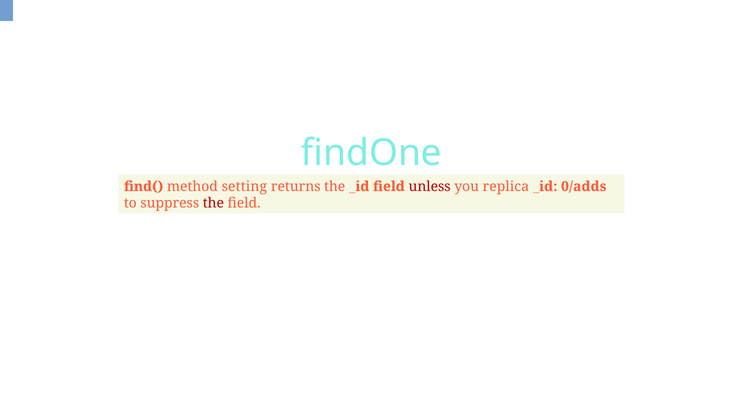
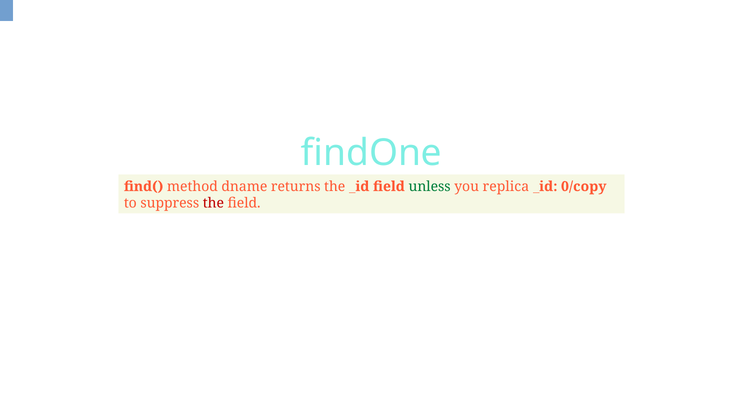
setting: setting -> dname
unless colour: red -> green
0/adds: 0/adds -> 0/copy
